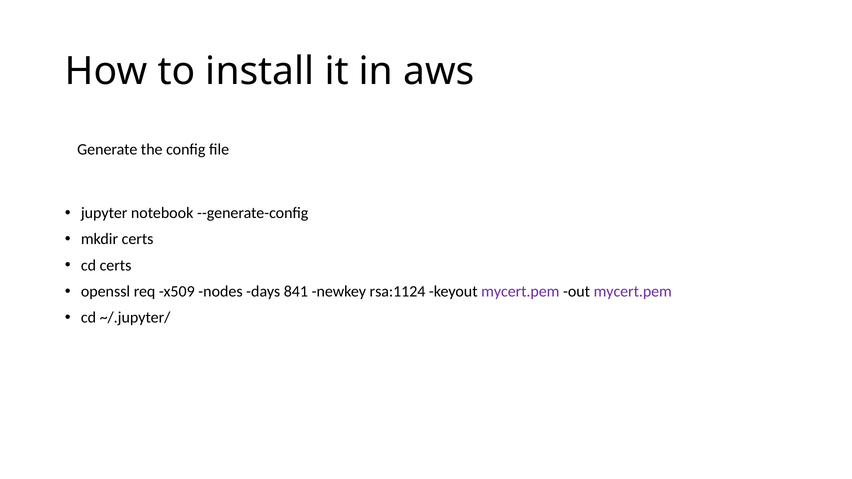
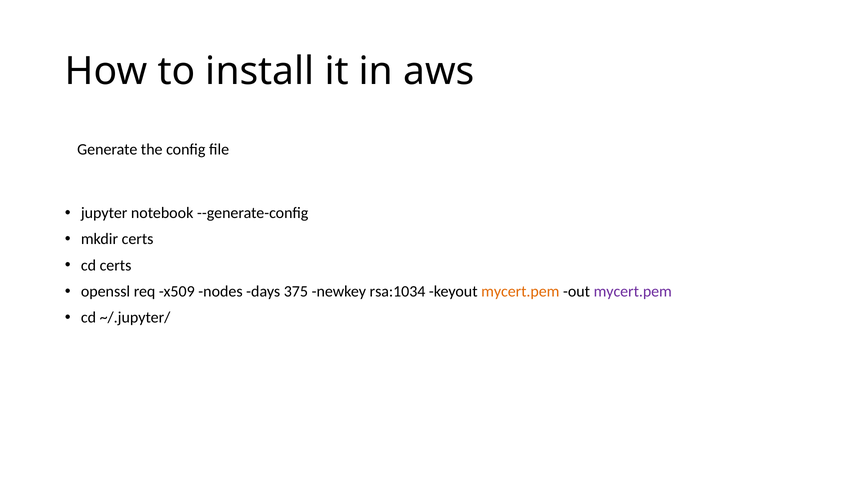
841: 841 -> 375
rsa:1124: rsa:1124 -> rsa:1034
mycert.pem at (520, 292) colour: purple -> orange
